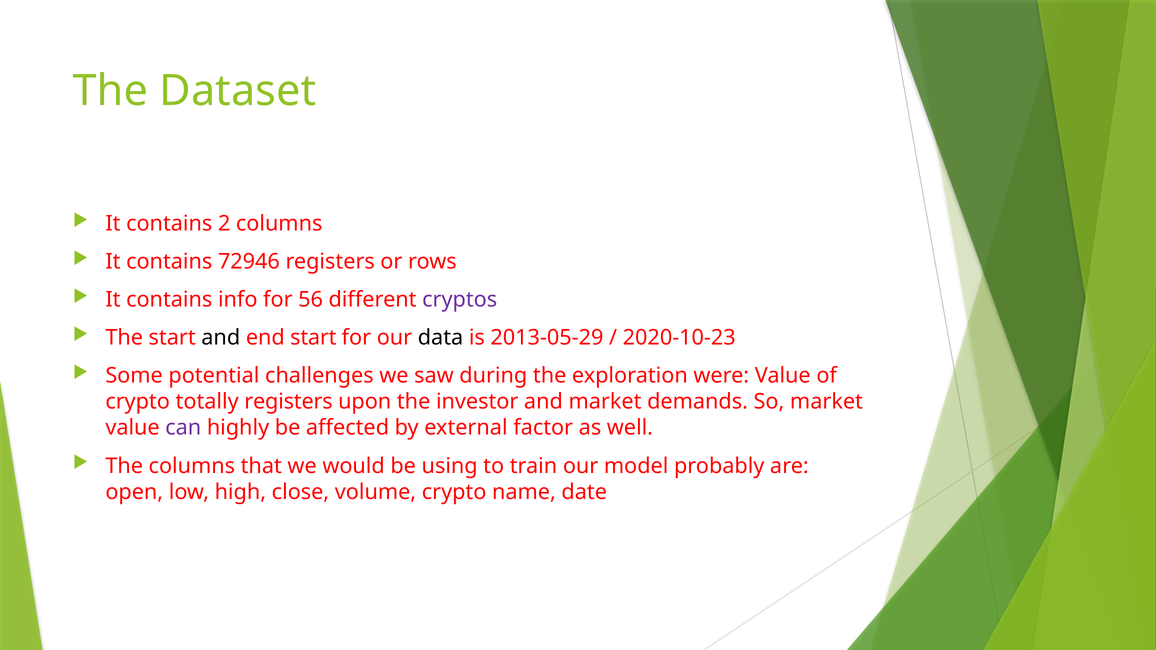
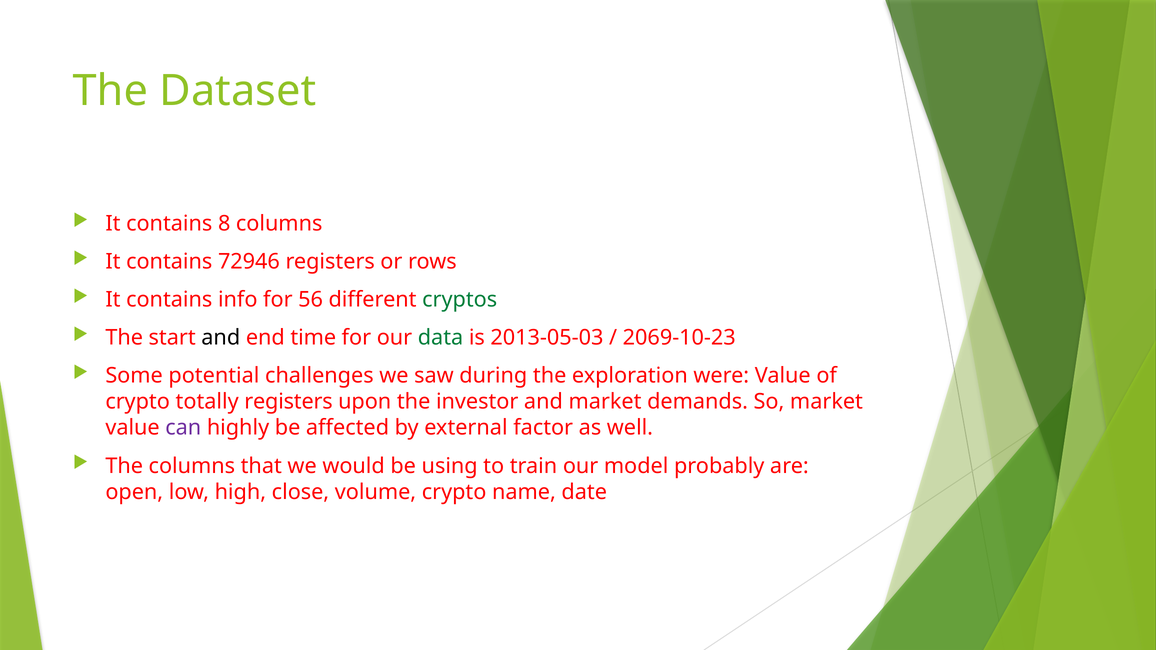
2: 2 -> 8
cryptos colour: purple -> green
end start: start -> time
data colour: black -> green
2013-05-29: 2013-05-29 -> 2013-05-03
2020-10-23: 2020-10-23 -> 2069-10-23
